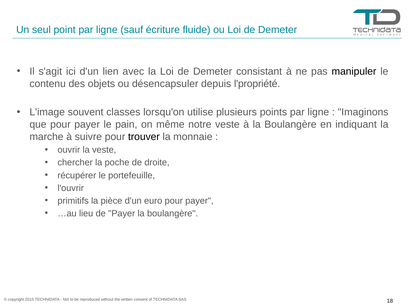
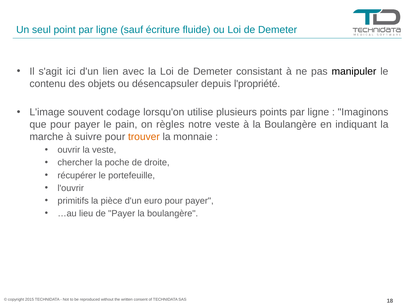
classes: classes -> codage
même: même -> règles
trouver colour: black -> orange
